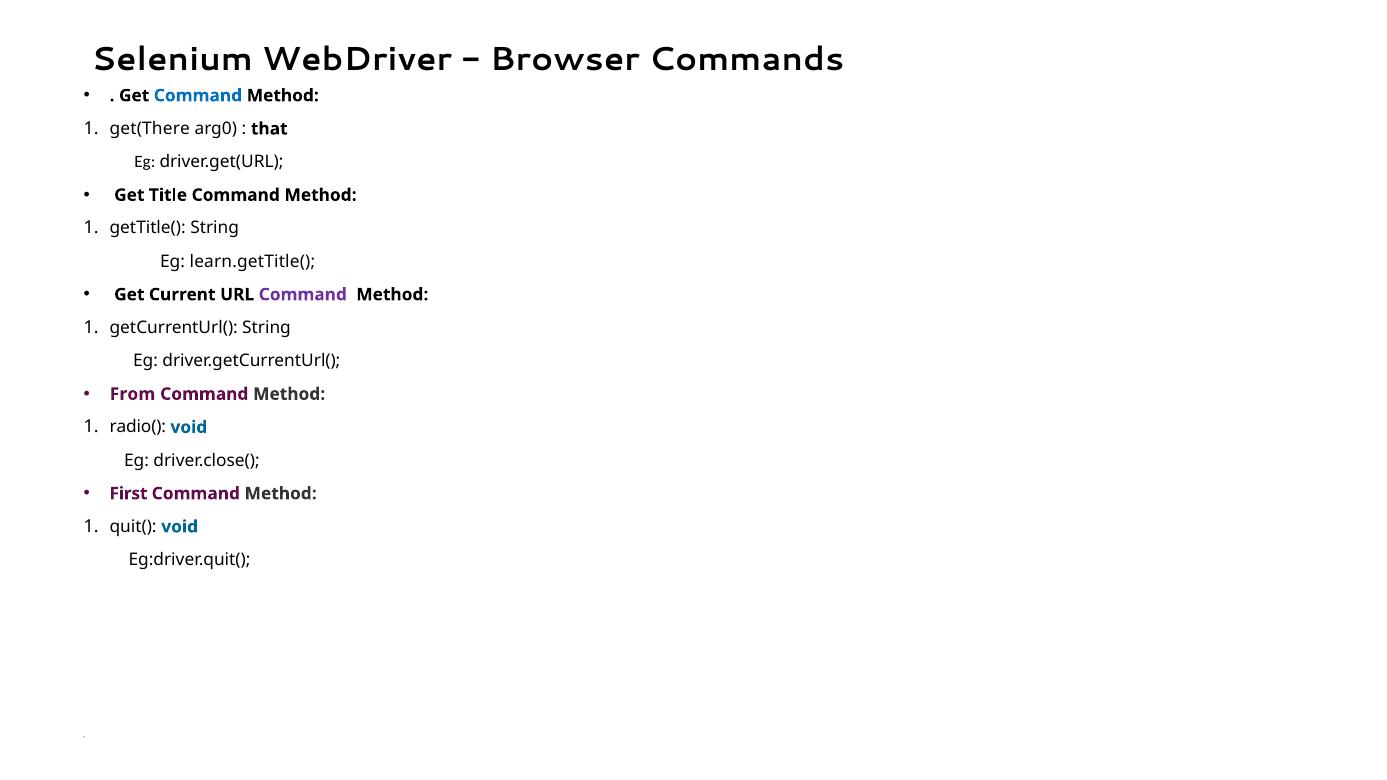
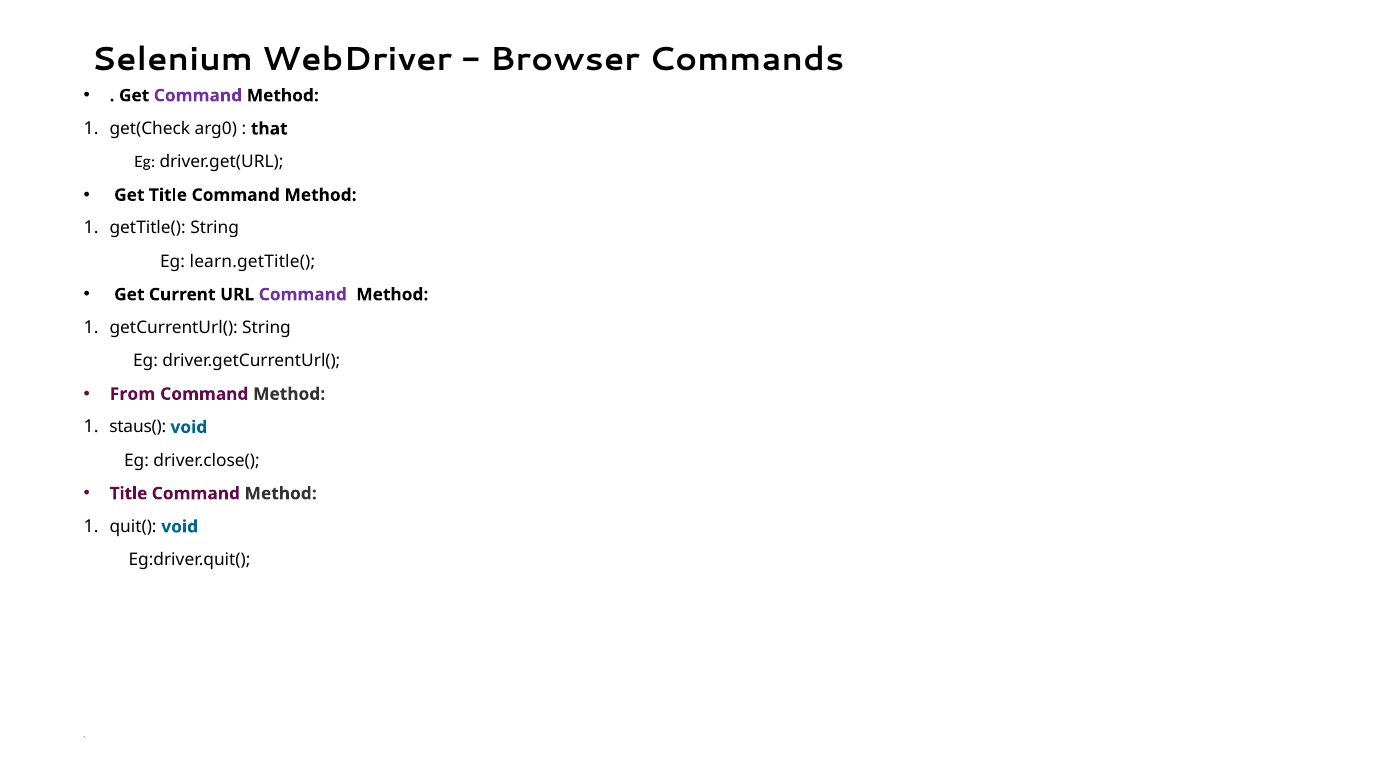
Command at (198, 96) colour: blue -> purple
get(There: get(There -> get(Check
radio(: radio( -> staus(
First at (129, 494): First -> Title
